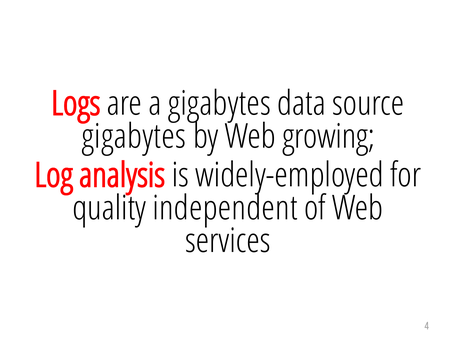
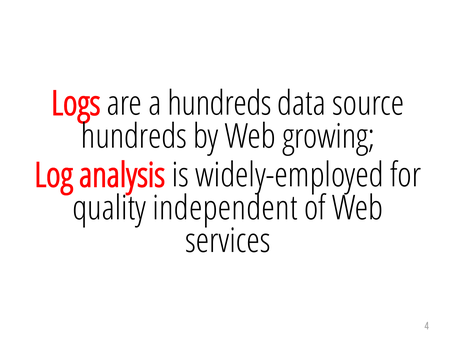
a gigabytes: gigabytes -> hundreds
gigabytes at (134, 136): gigabytes -> hundreds
